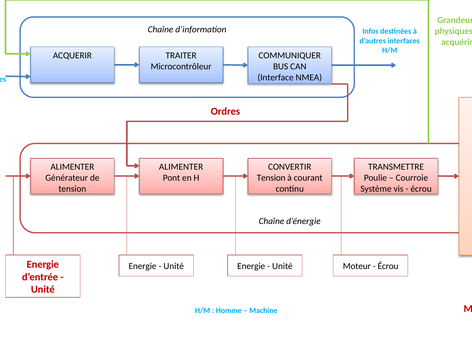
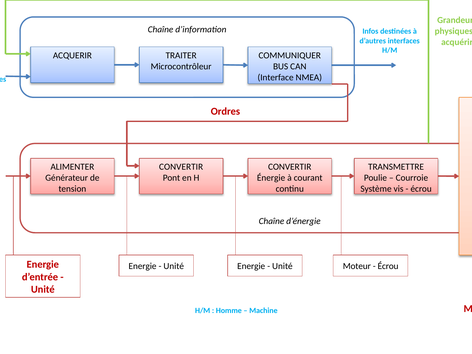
ALIMENTER at (181, 167): ALIMENTER -> CONVERTIR
Tension at (271, 178): Tension -> Énergie
